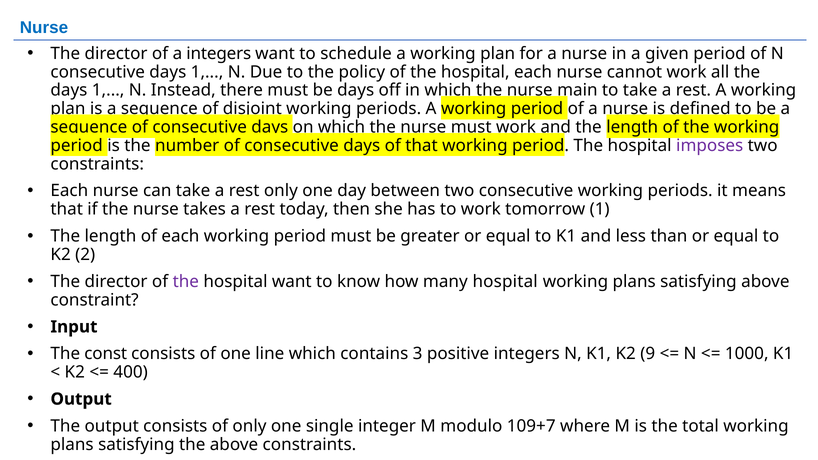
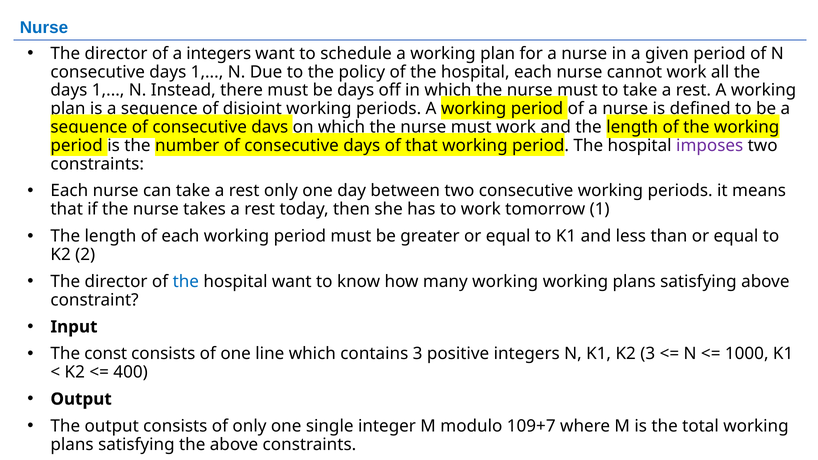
main at (577, 90): main -> must
the at (186, 282) colour: purple -> blue
many hospital: hospital -> working
K2 9: 9 -> 3
